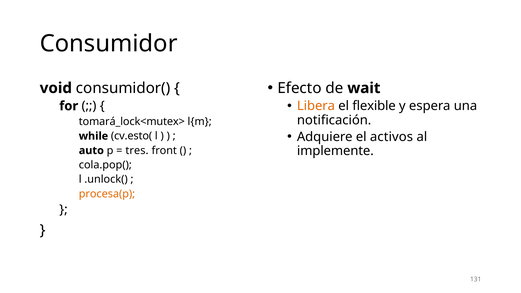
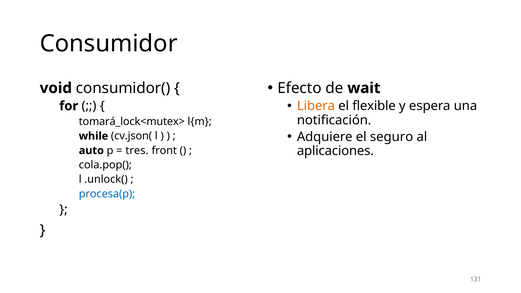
activos: activos -> seguro
cv.esto(: cv.esto( -> cv.json(
implemente: implemente -> aplicaciones
procesa(p colour: orange -> blue
